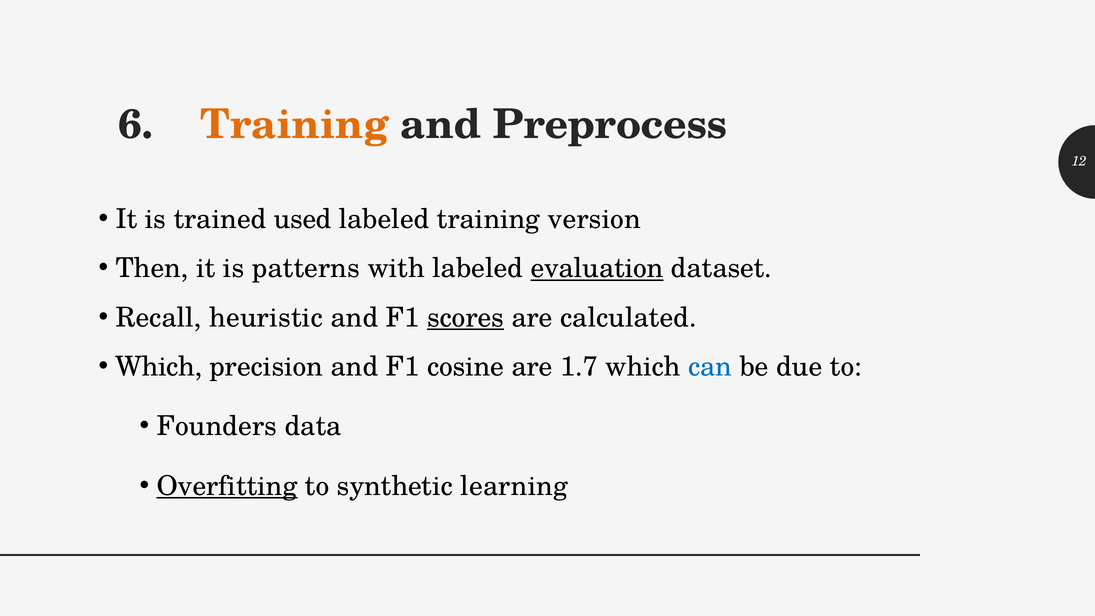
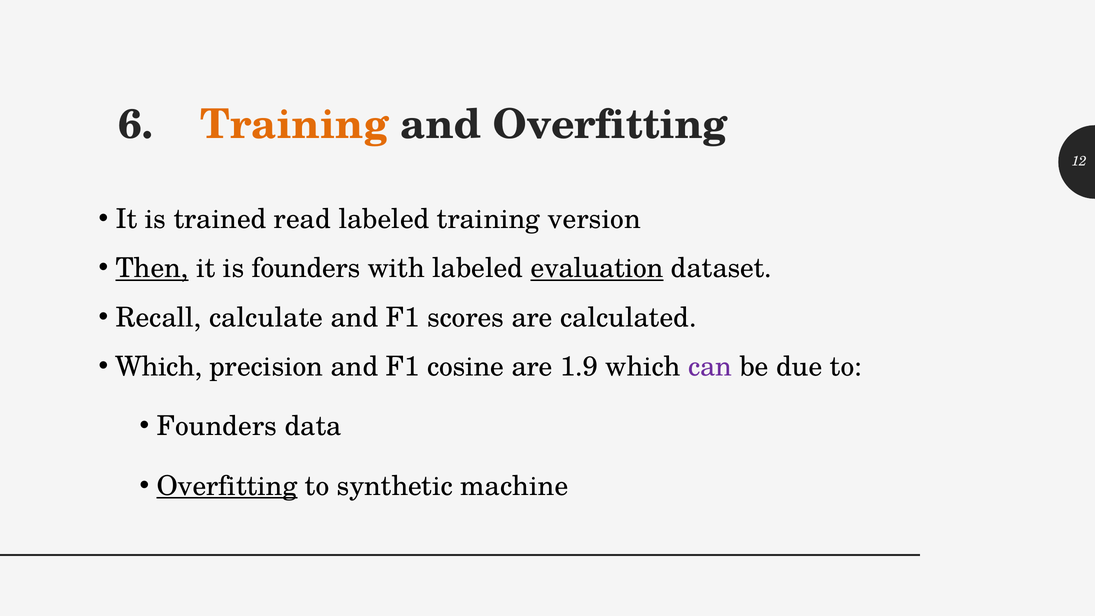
and Preprocess: Preprocess -> Overfitting
used: used -> read
Then underline: none -> present
is patterns: patterns -> founders
heuristic: heuristic -> calculate
scores underline: present -> none
1.7: 1.7 -> 1.9
can colour: blue -> purple
learning: learning -> machine
